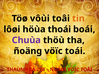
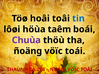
vôùi: vôùi -> hoâi
tin colour: orange -> blue
thoái: thoái -> taêm
